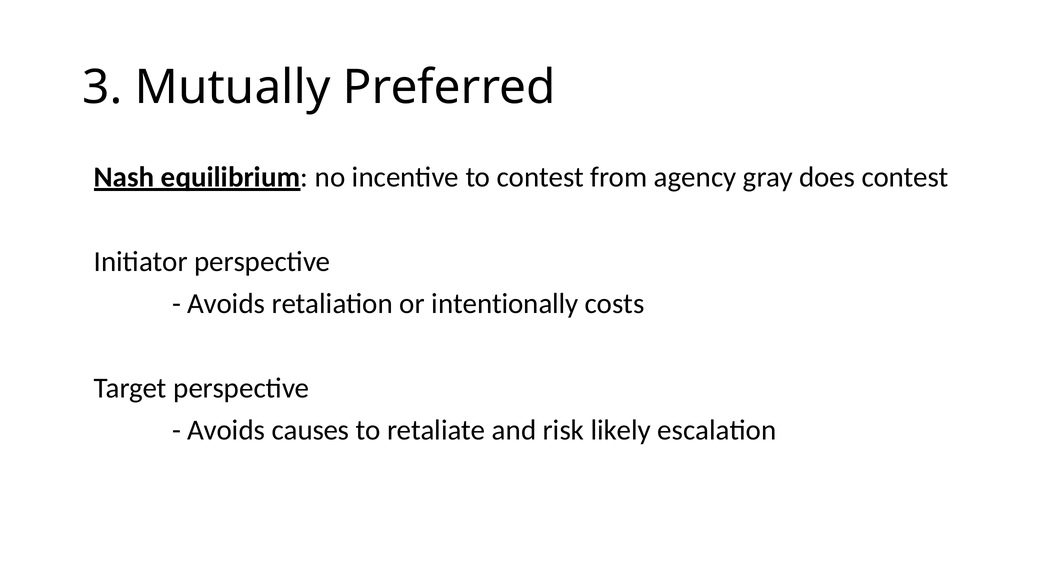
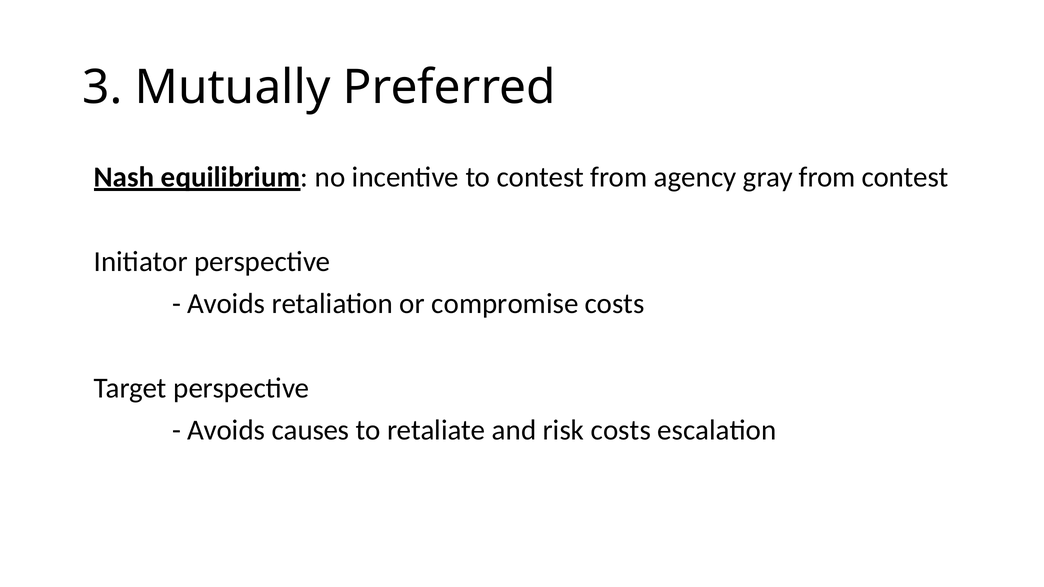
gray does: does -> from
intentionally: intentionally -> compromise
risk likely: likely -> costs
